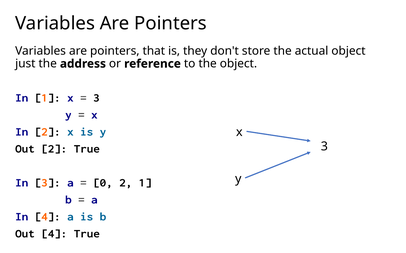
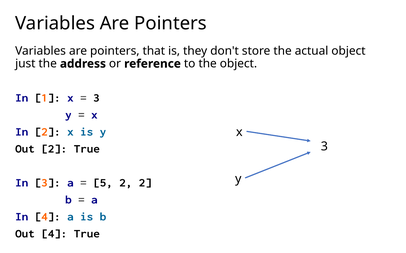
0: 0 -> 5
2 1: 1 -> 2
